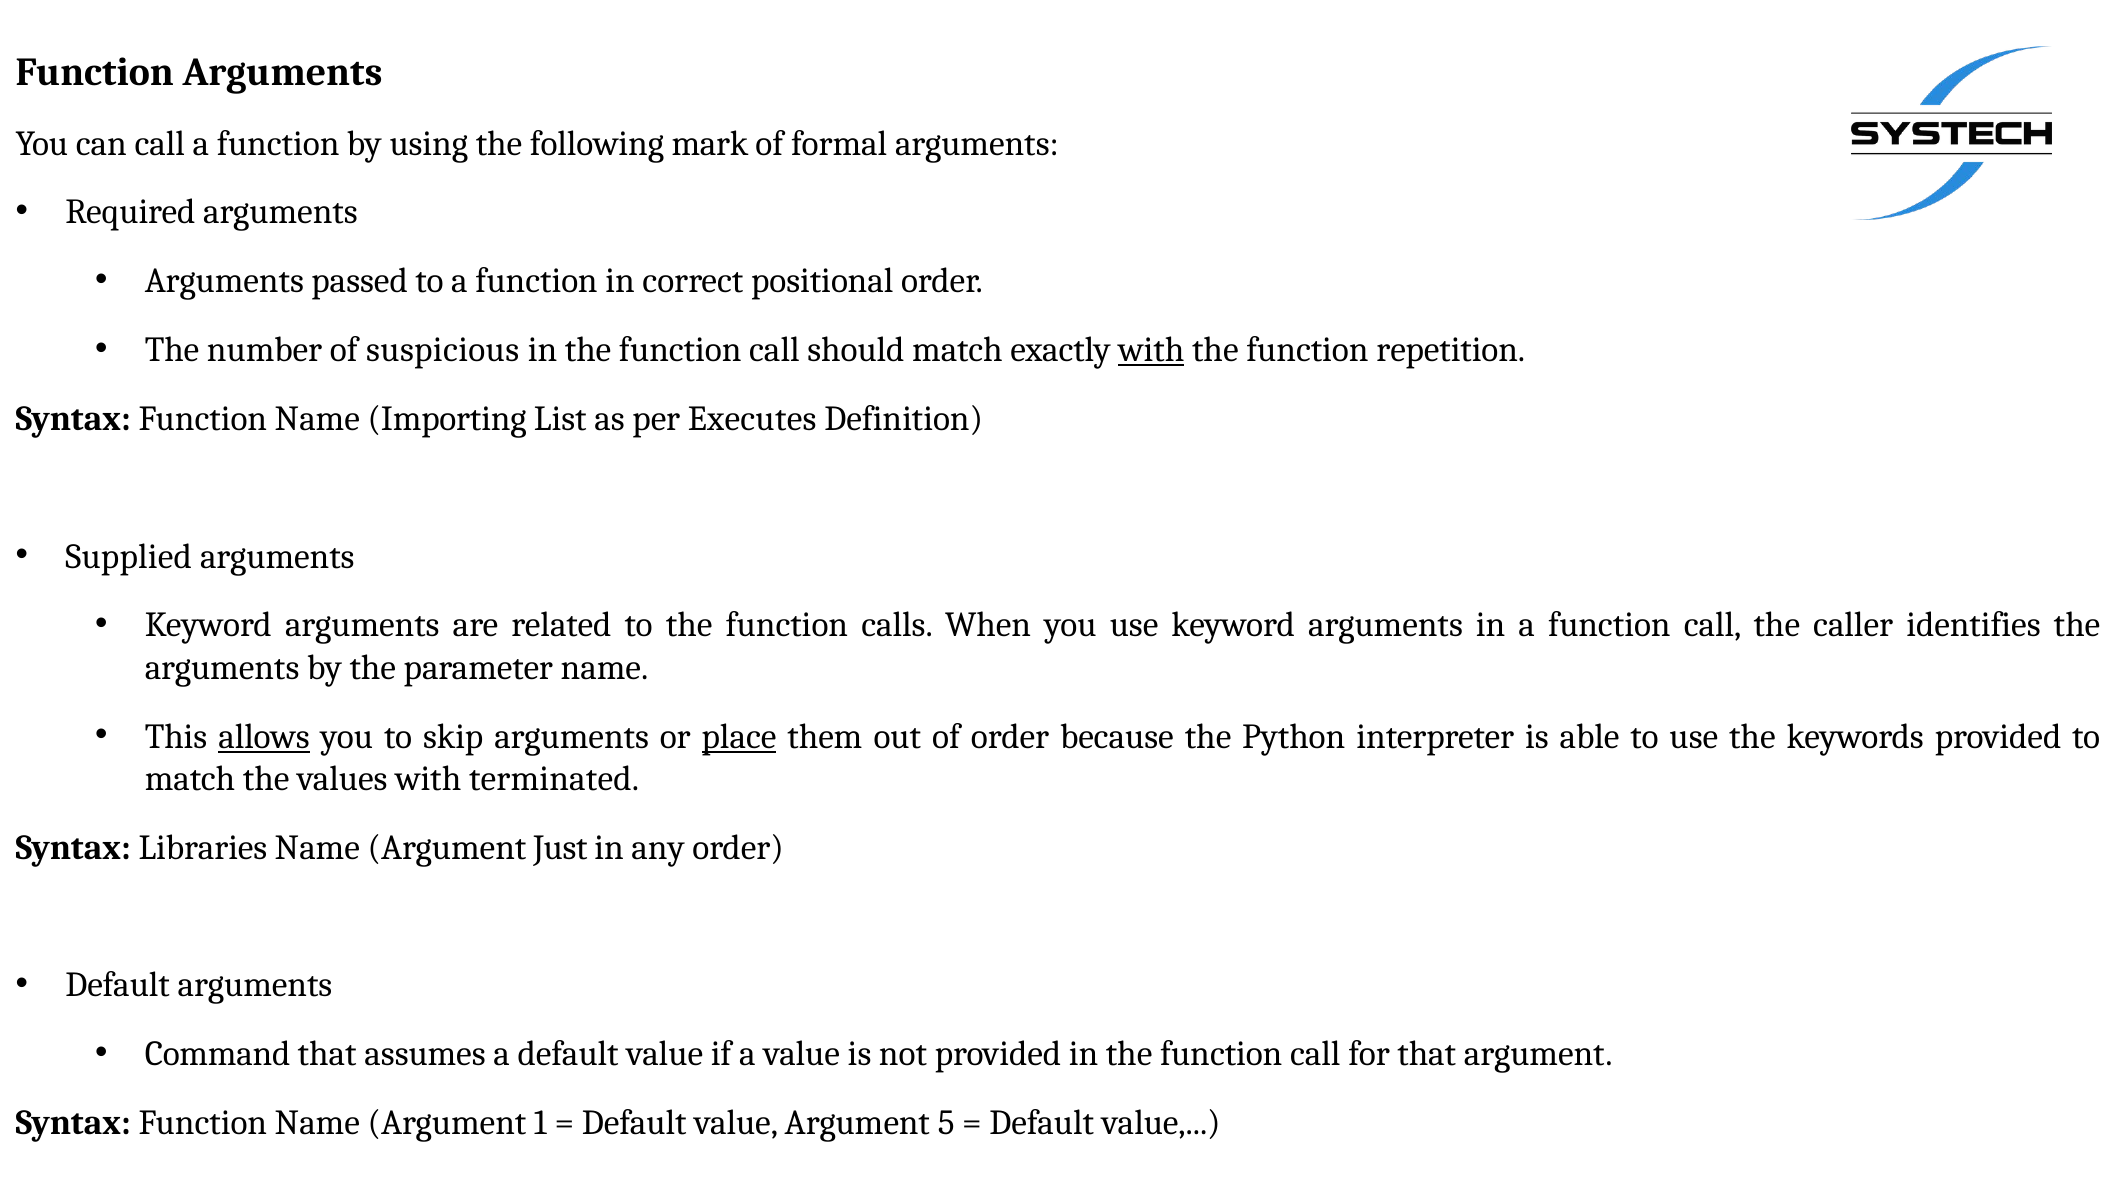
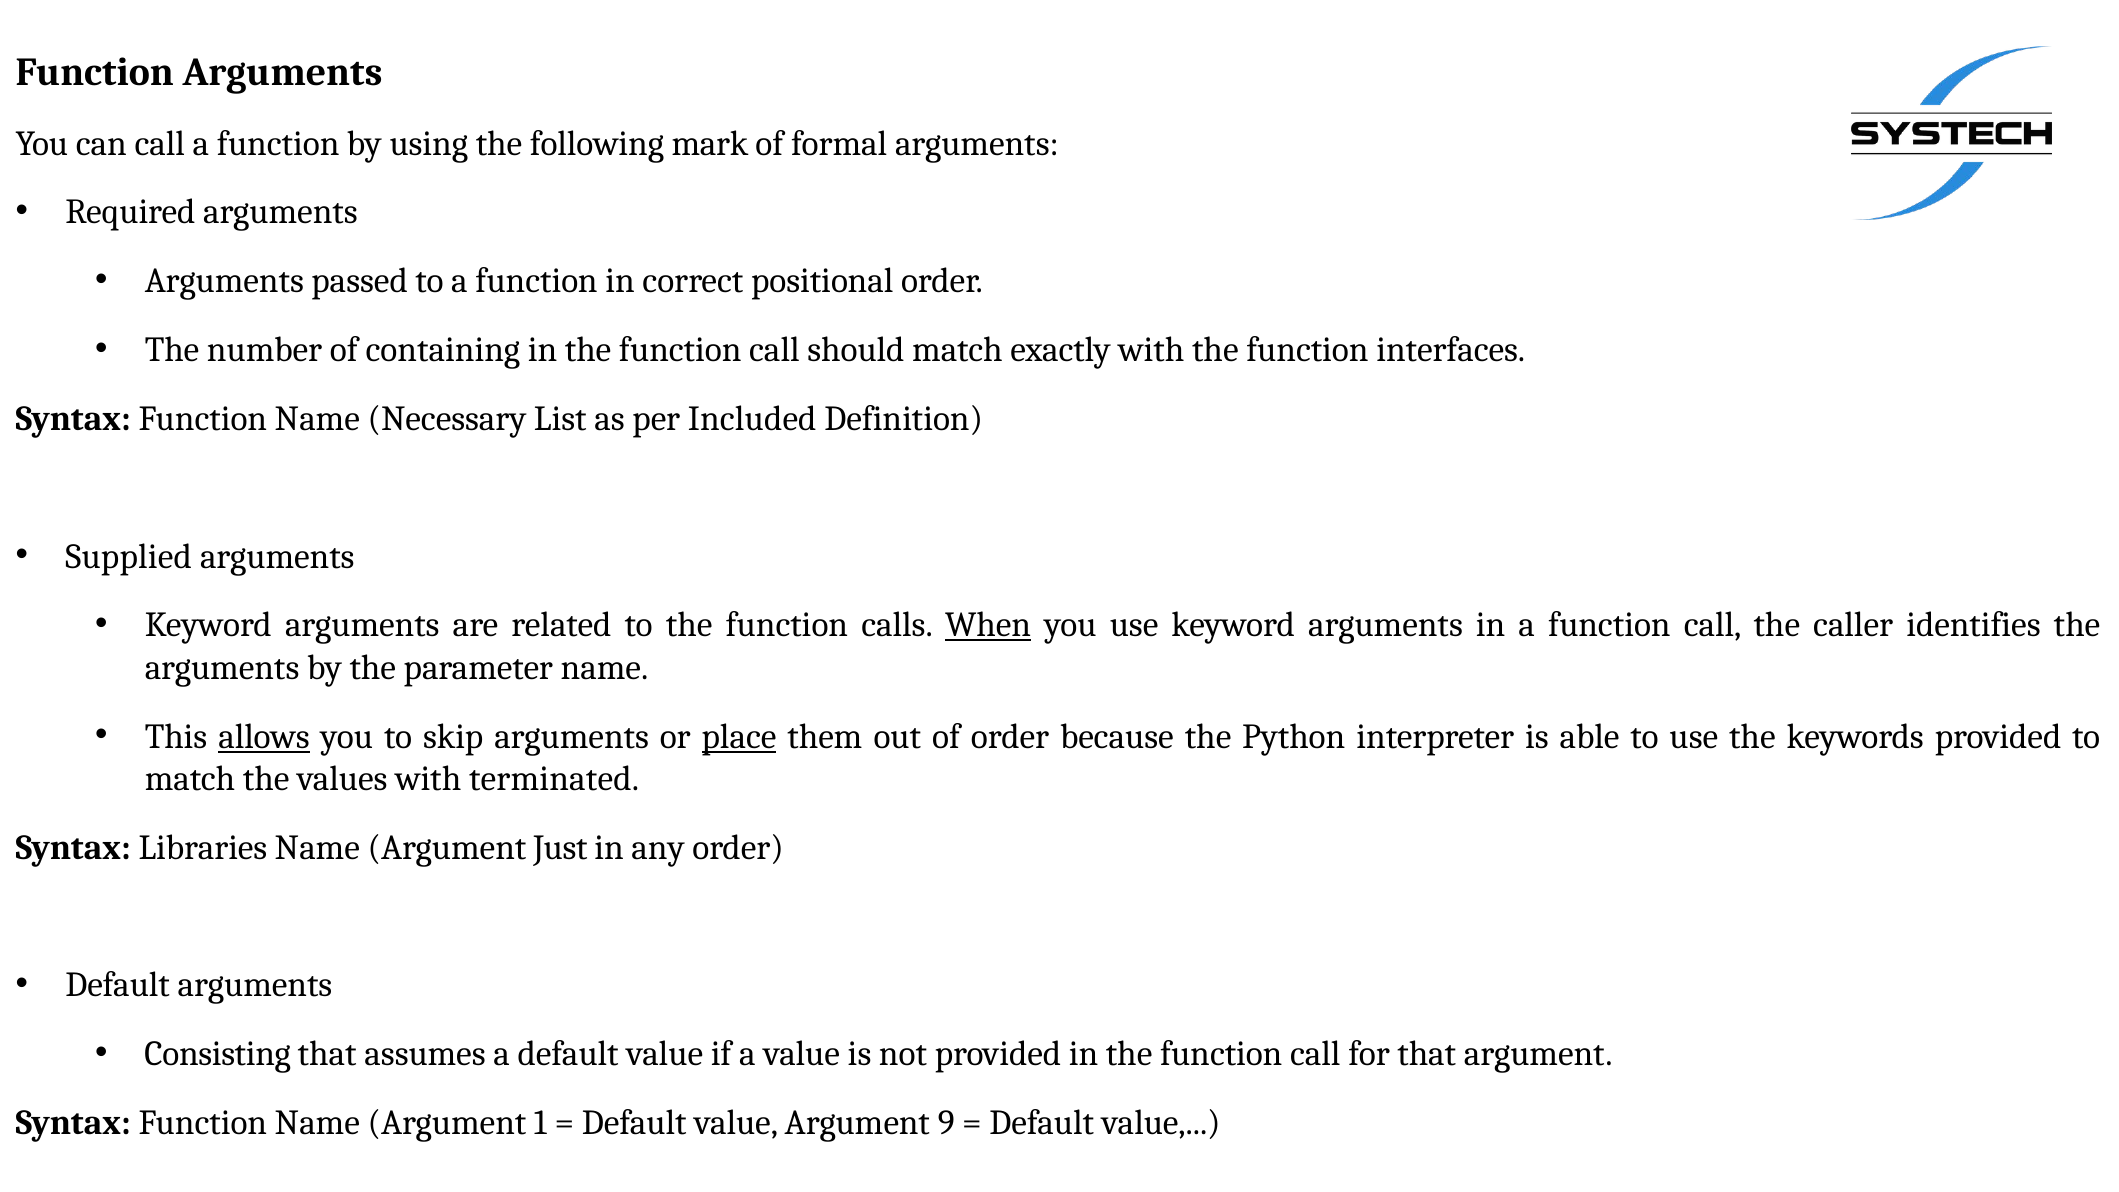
suspicious: suspicious -> containing
with at (1151, 350) underline: present -> none
repetition: repetition -> interfaces
Importing: Importing -> Necessary
Executes: Executes -> Included
When underline: none -> present
Command: Command -> Consisting
5: 5 -> 9
